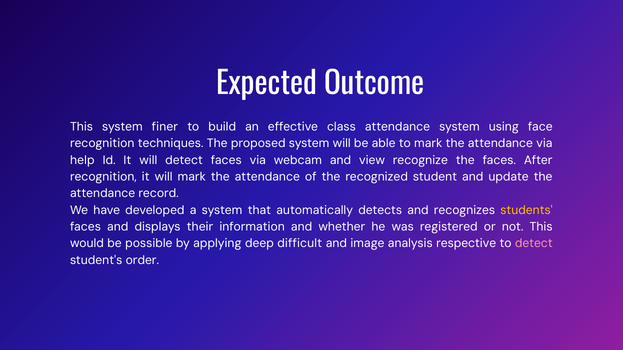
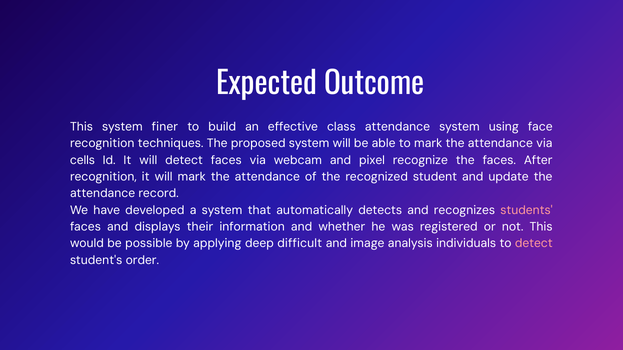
help: help -> cells
view: view -> pixel
students colour: yellow -> pink
respective: respective -> individuals
